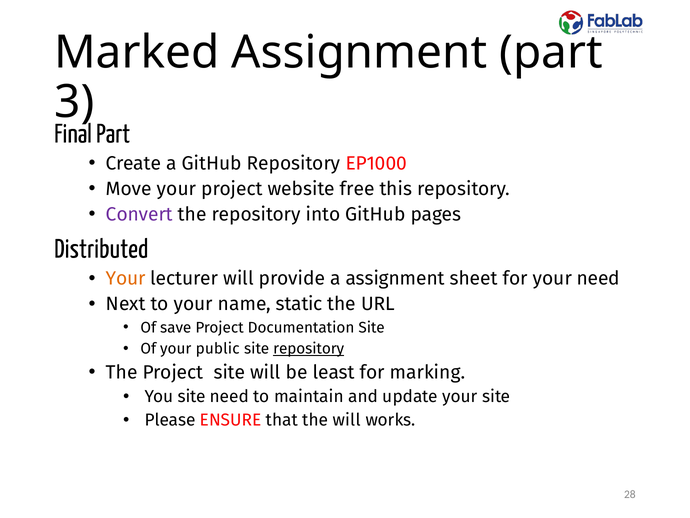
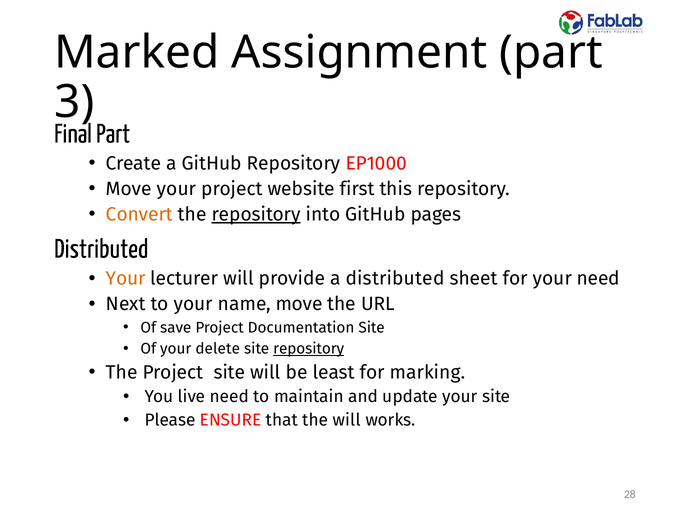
free: free -> first
Convert colour: purple -> orange
repository at (256, 214) underline: none -> present
a assignment: assignment -> distributed
name static: static -> move
public: public -> delete
You site: site -> live
